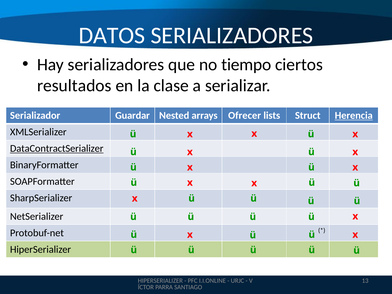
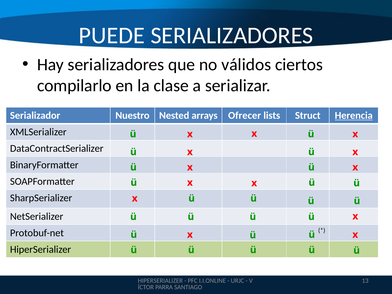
DATOS: DATOS -> PUEDE
tiempo: tiempo -> válidos
resultados: resultados -> compilarlo
Guardar: Guardar -> Nuestro
DataContractSerializer underline: present -> none
